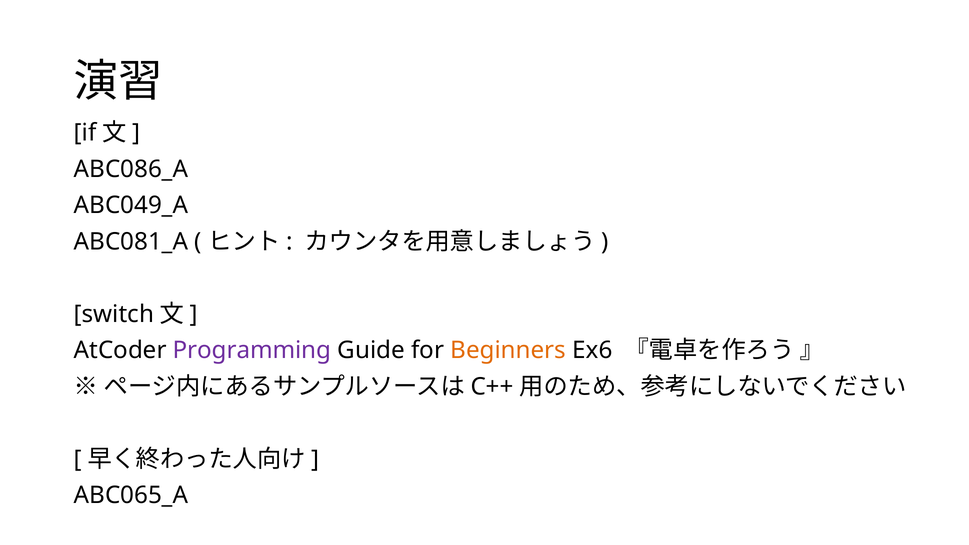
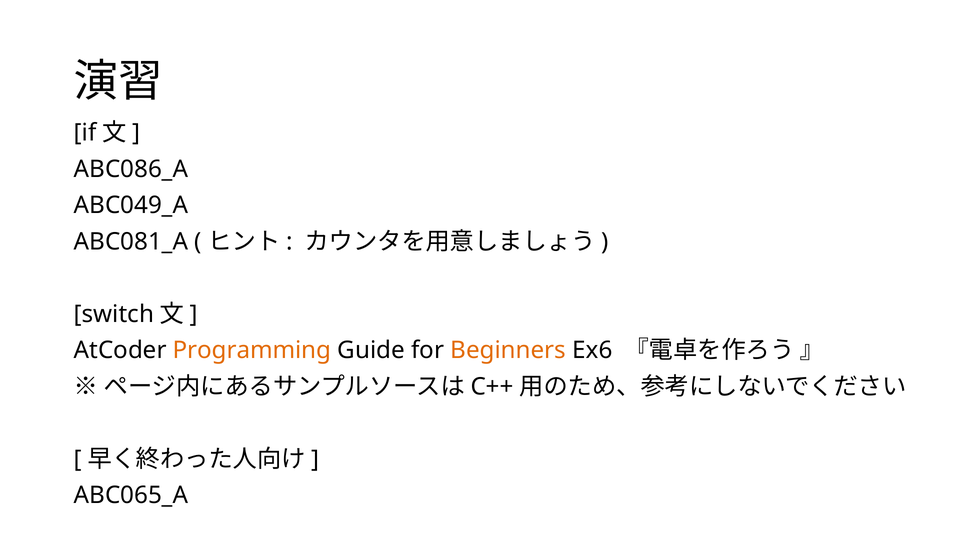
Programming colour: purple -> orange
